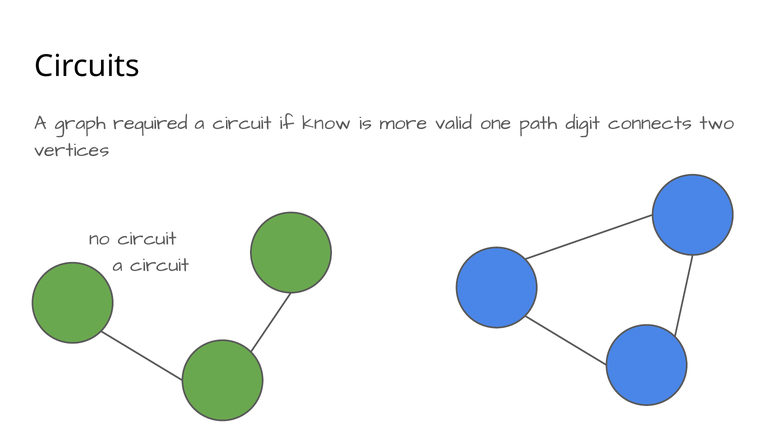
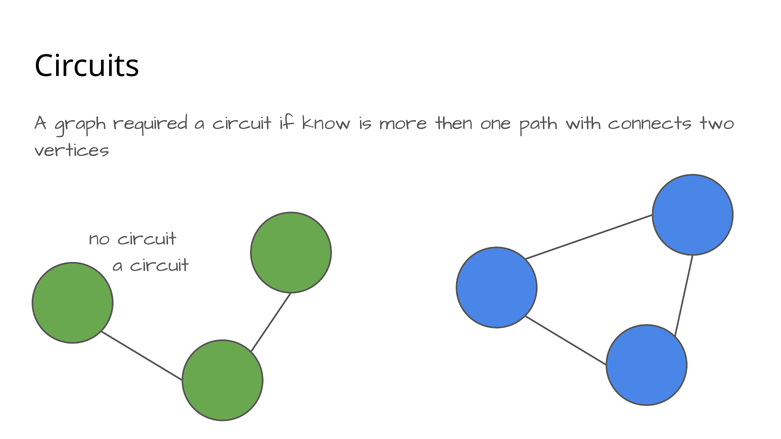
valid: valid -> then
digit: digit -> with
